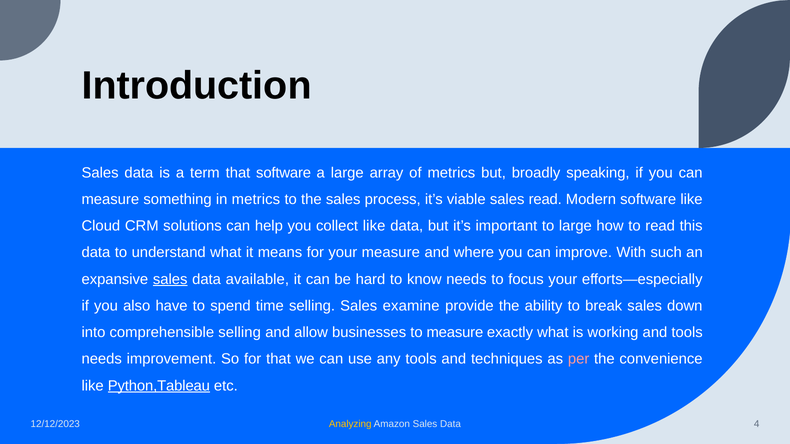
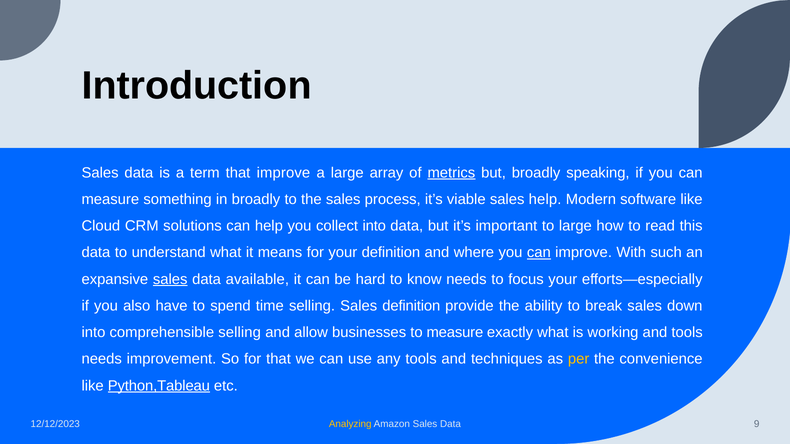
that software: software -> improve
metrics at (451, 173) underline: none -> present
in metrics: metrics -> broadly
sales read: read -> help
collect like: like -> into
your measure: measure -> definition
can at (539, 253) underline: none -> present
Sales examine: examine -> definition
per colour: pink -> yellow
4: 4 -> 9
